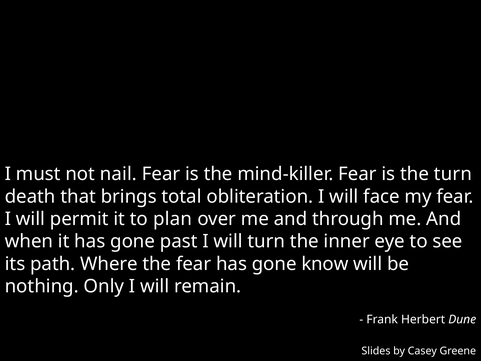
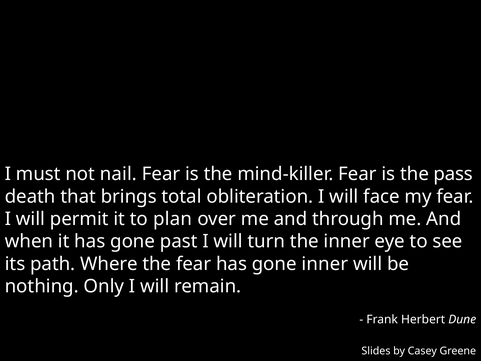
the turn: turn -> pass
gone know: know -> inner
